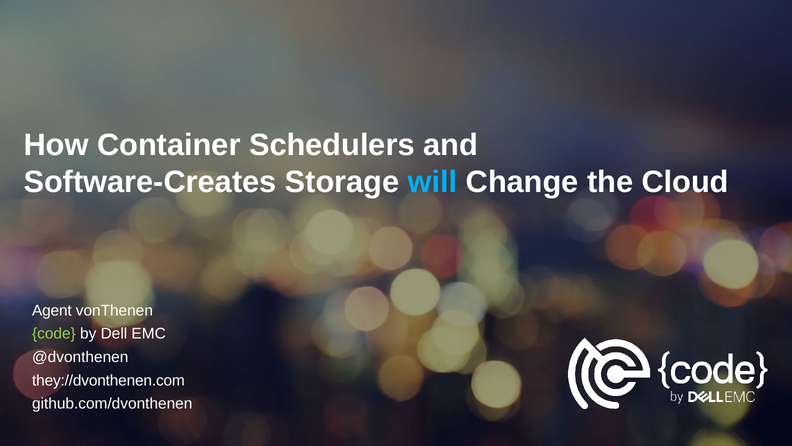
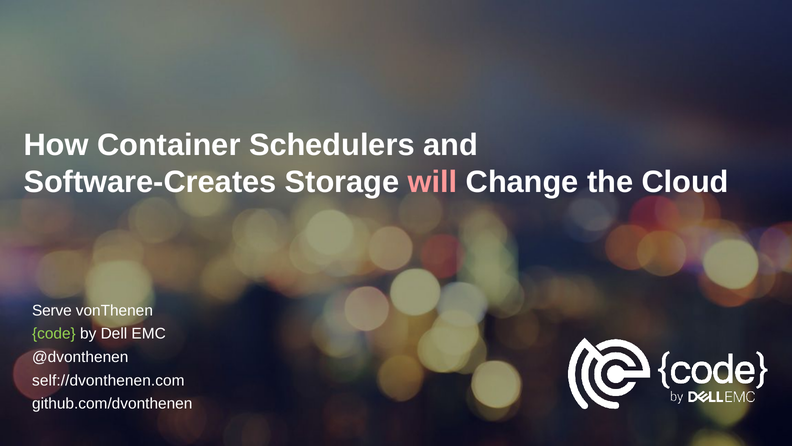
will colour: light blue -> pink
Agent: Agent -> Serve
they://dvonthenen.com: they://dvonthenen.com -> self://dvonthenen.com
